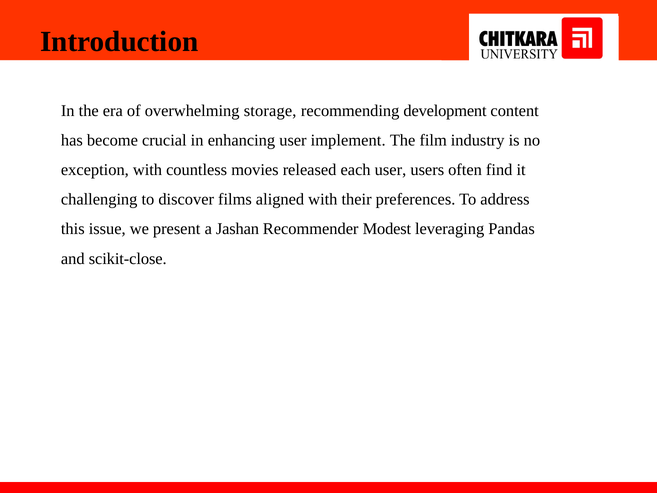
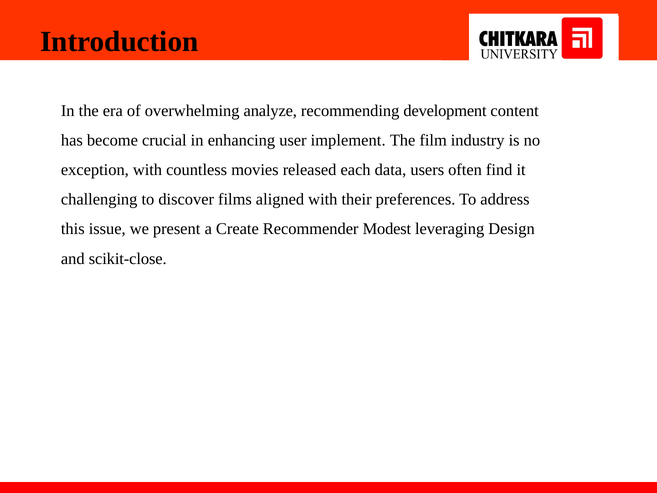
storage: storage -> analyze
each user: user -> data
Jashan: Jashan -> Create
Pandas: Pandas -> Design
